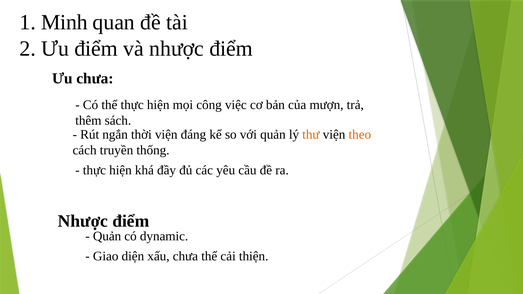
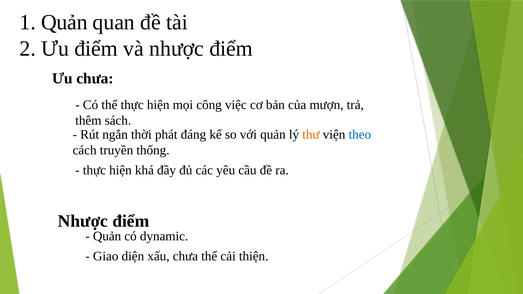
Minh at (64, 22): Minh -> Quản
thời viện: viện -> phát
theo colour: orange -> blue
